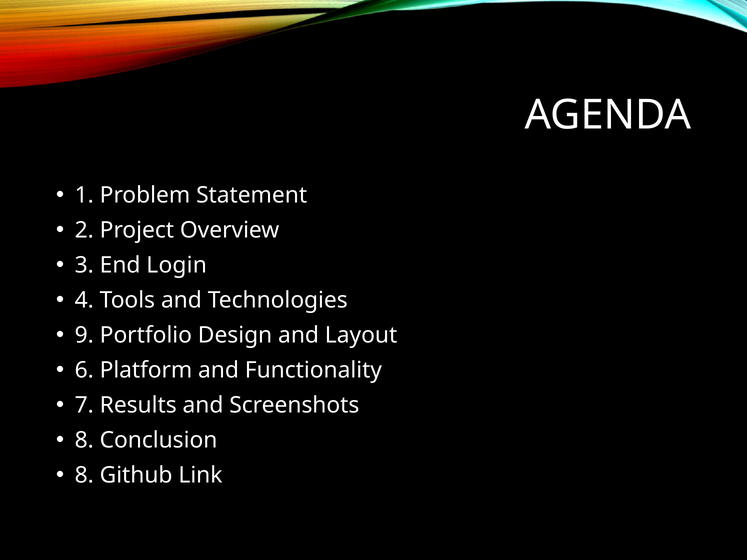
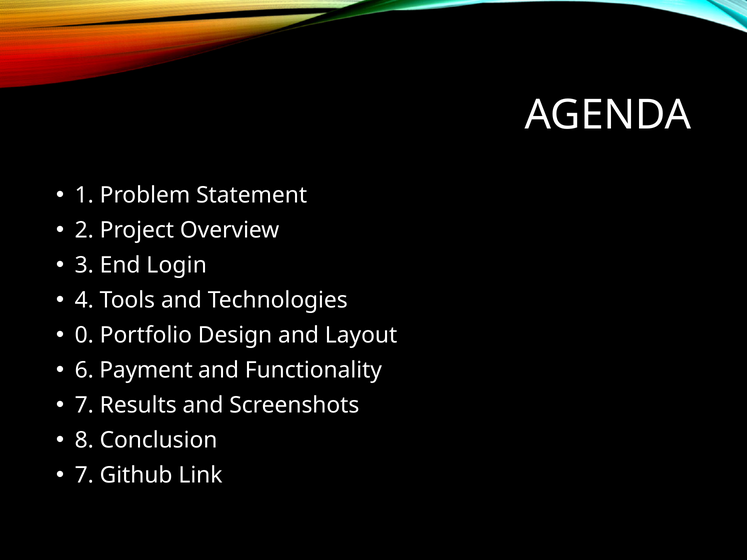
9: 9 -> 0
Platform: Platform -> Payment
8 at (84, 475): 8 -> 7
